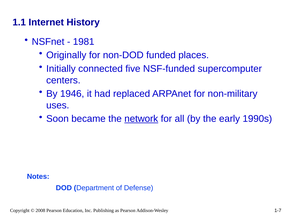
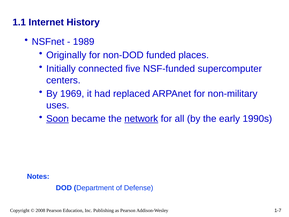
1981: 1981 -> 1989
1946: 1946 -> 1969
Soon underline: none -> present
